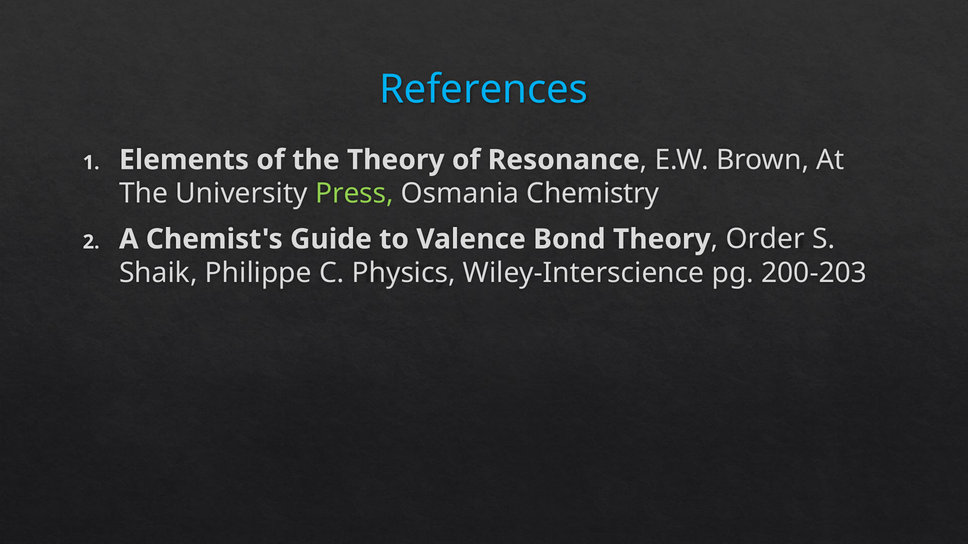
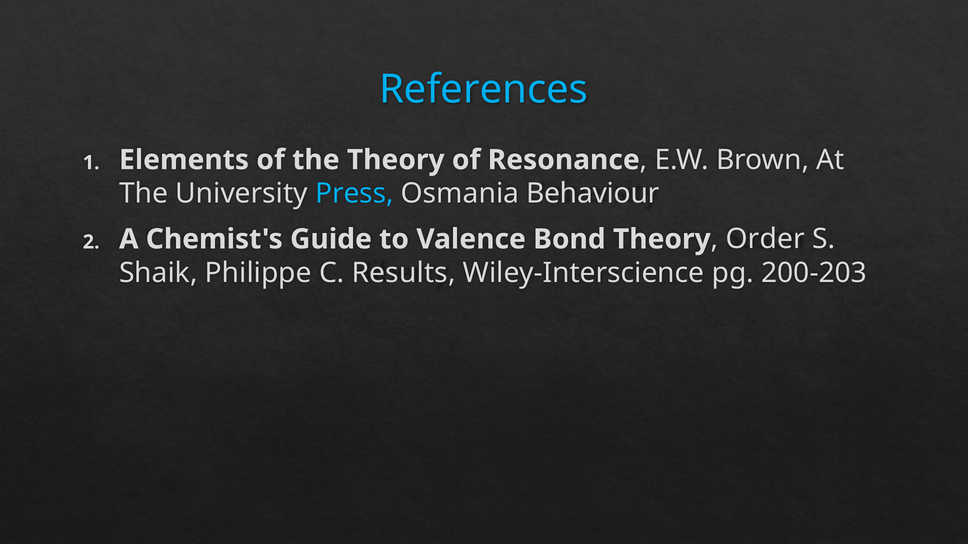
Press colour: light green -> light blue
Chemistry: Chemistry -> Behaviour
Physics: Physics -> Results
